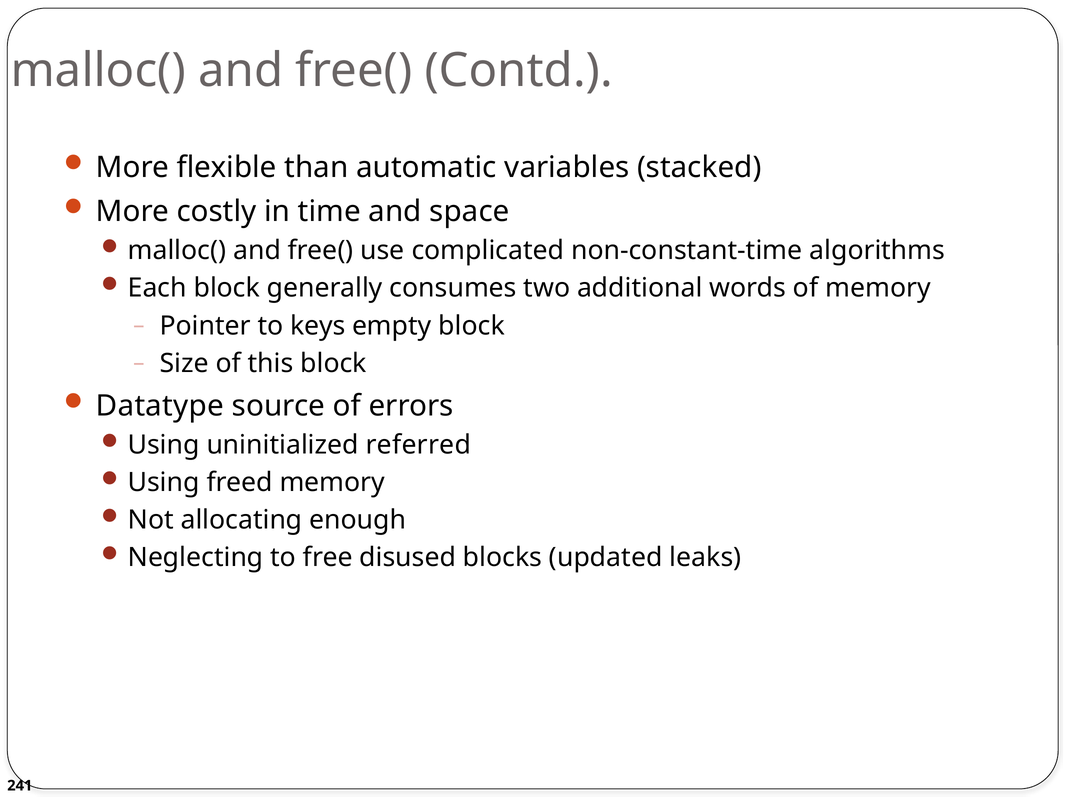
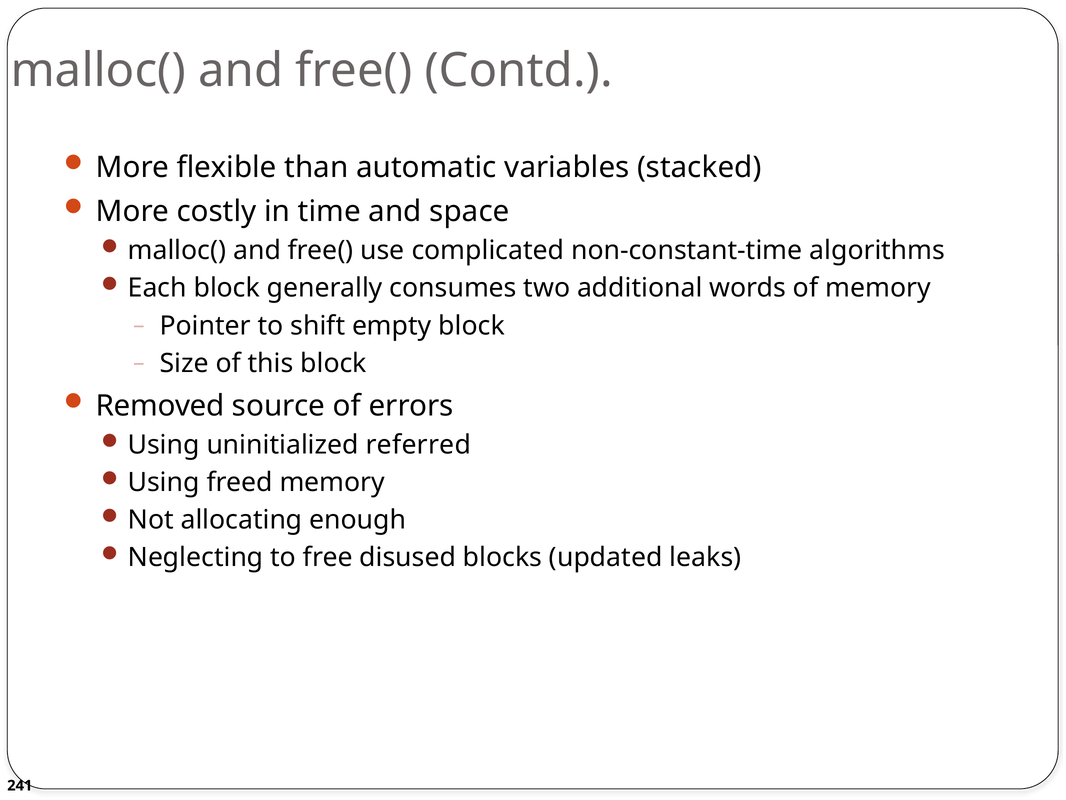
keys: keys -> shift
Datatype: Datatype -> Removed
